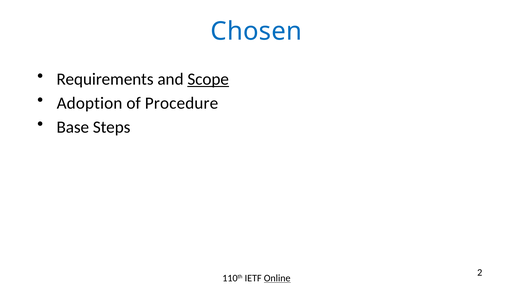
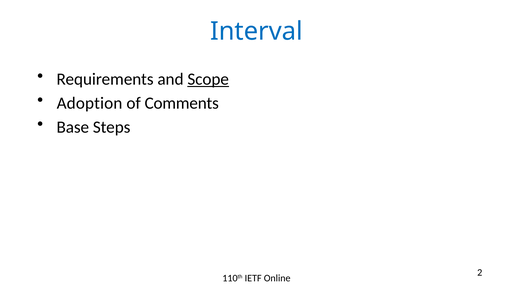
Chosen: Chosen -> Interval
Procedure: Procedure -> Comments
Online underline: present -> none
